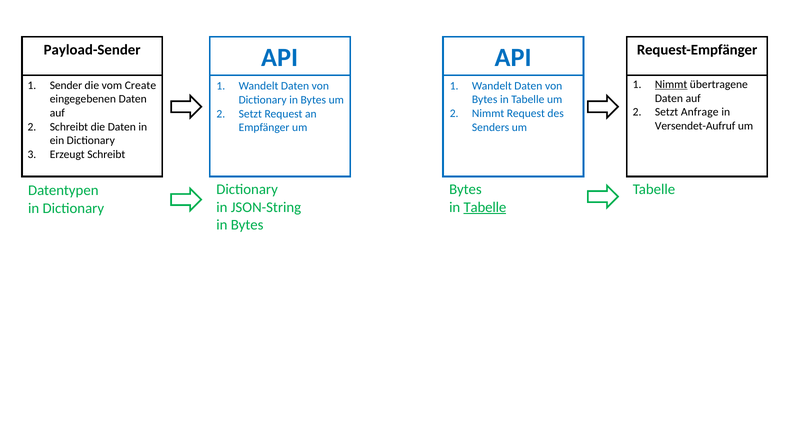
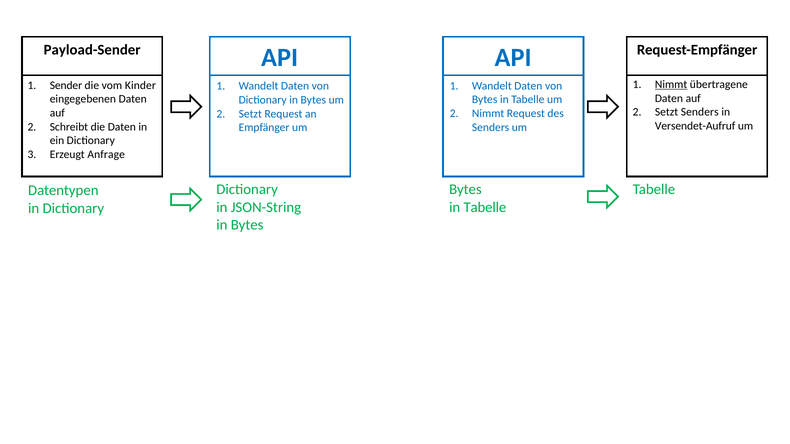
Create: Create -> Kinder
Setzt Anfrage: Anfrage -> Senders
Erzeugt Schreibt: Schreibt -> Anfrage
Tabelle at (485, 207) underline: present -> none
